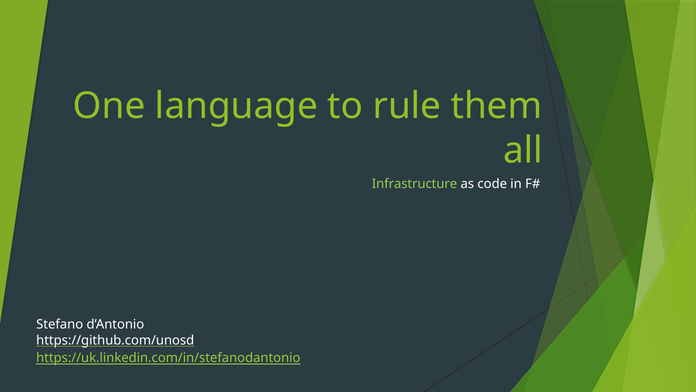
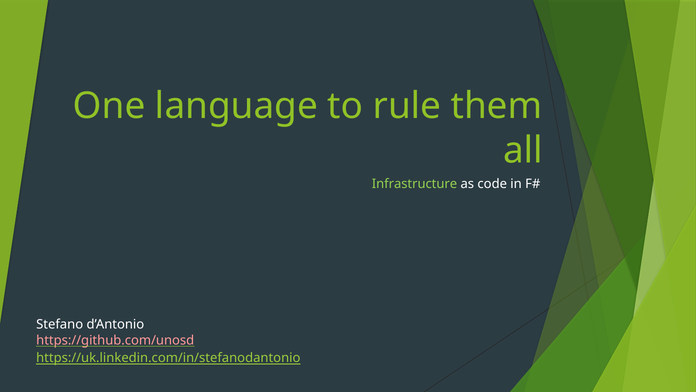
https://github.com/unosd colour: white -> pink
